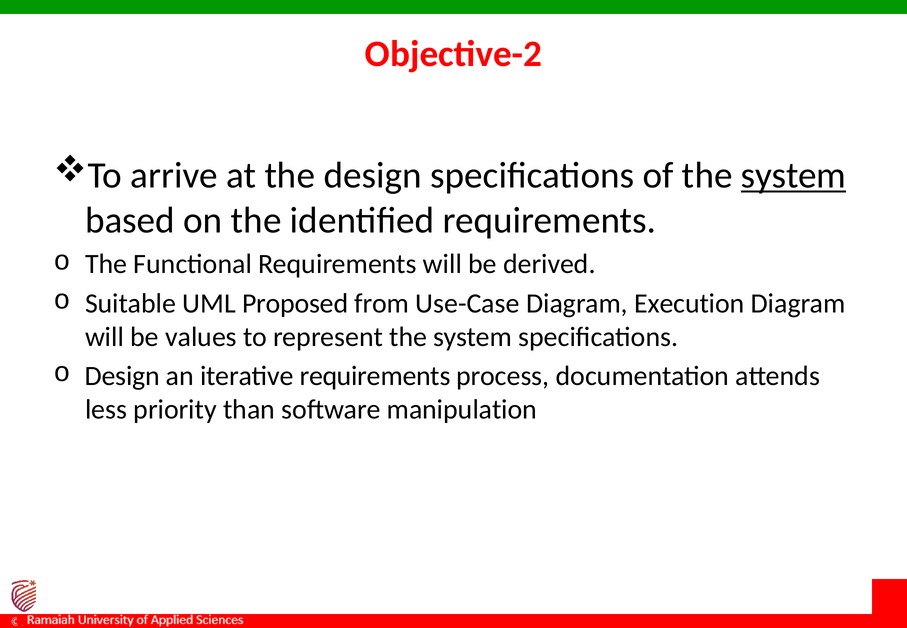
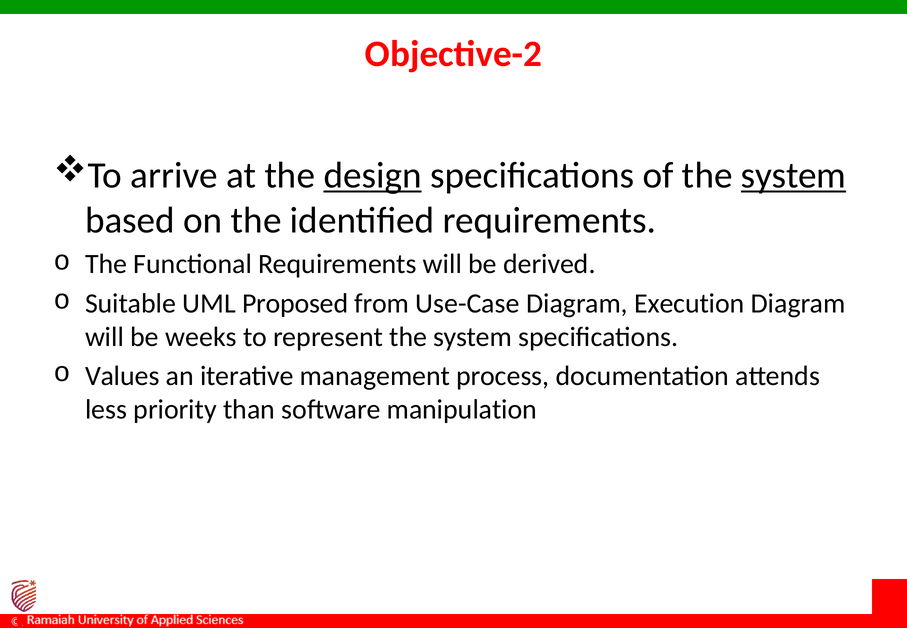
design at (373, 176) underline: none -> present
values: values -> weeks
Design at (122, 376): Design -> Values
iterative requirements: requirements -> management
